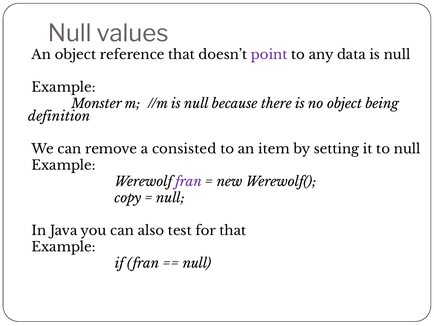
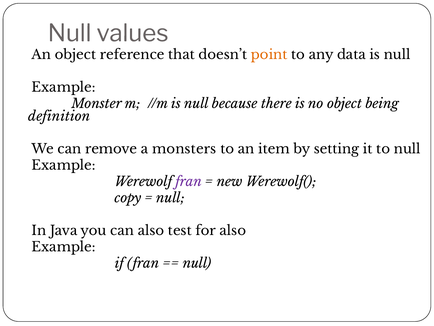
point colour: purple -> orange
consisted: consisted -> monsters
for that: that -> also
